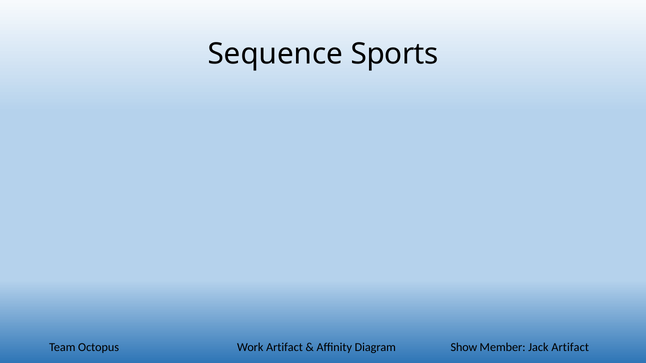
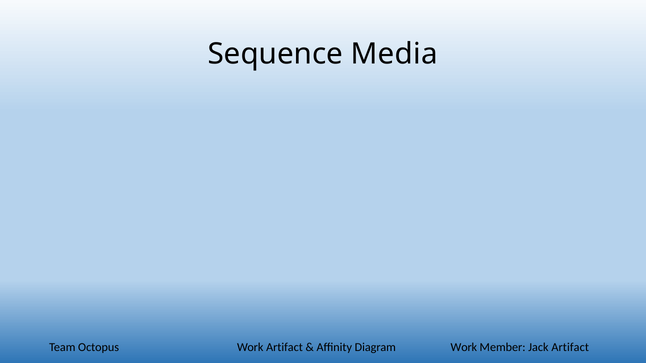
Sports: Sports -> Media
Diagram Show: Show -> Work
